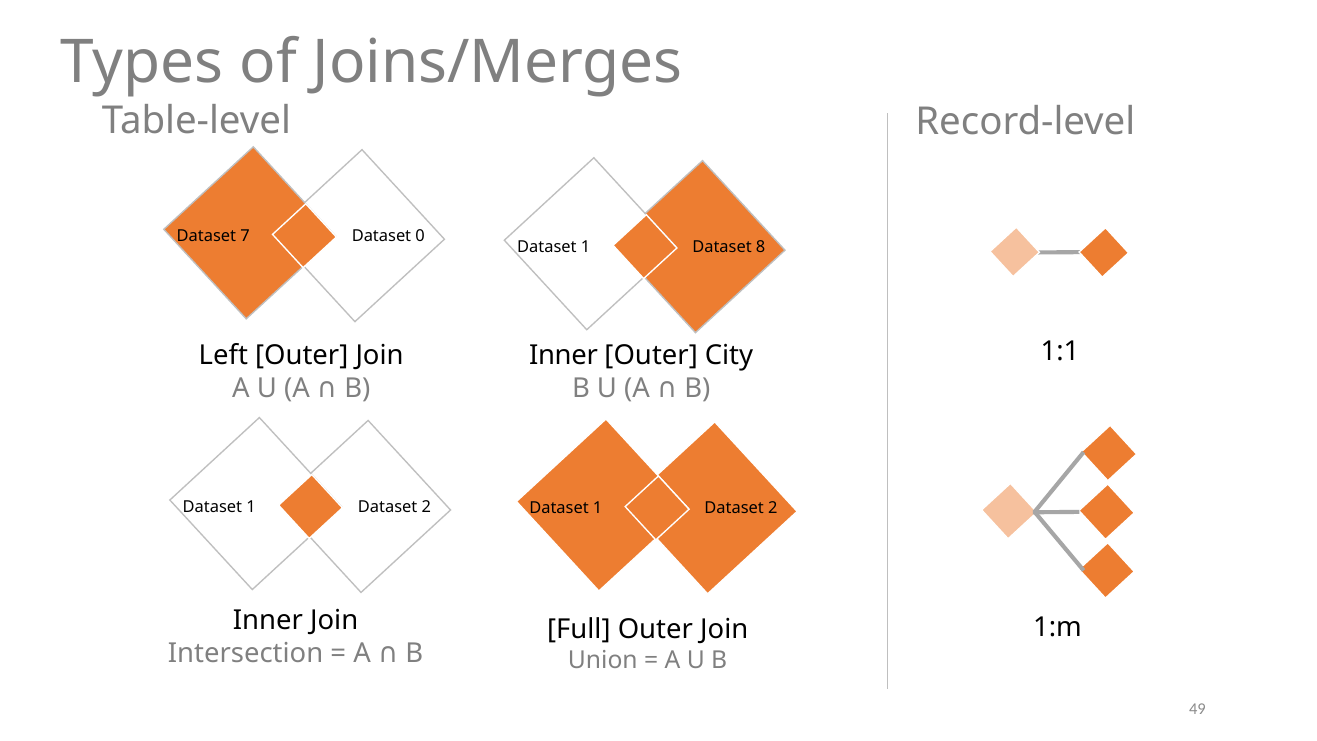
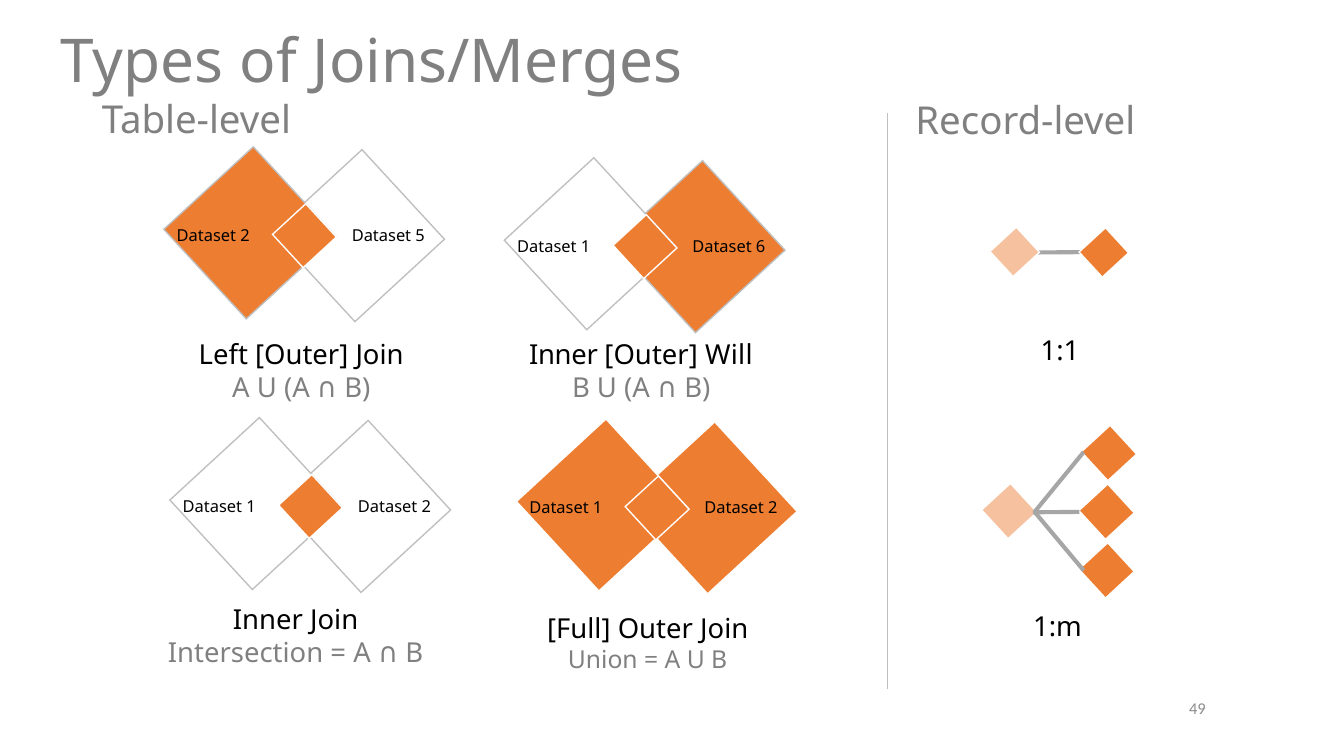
7 at (245, 236): 7 -> 2
0: 0 -> 5
8: 8 -> 6
City: City -> Will
